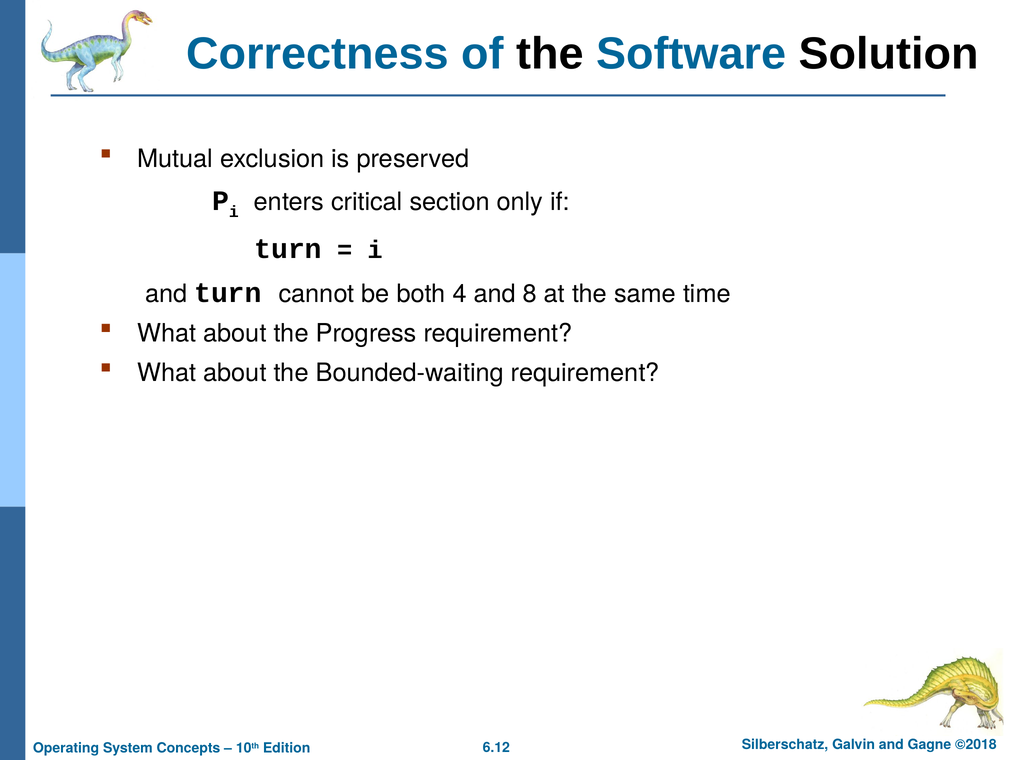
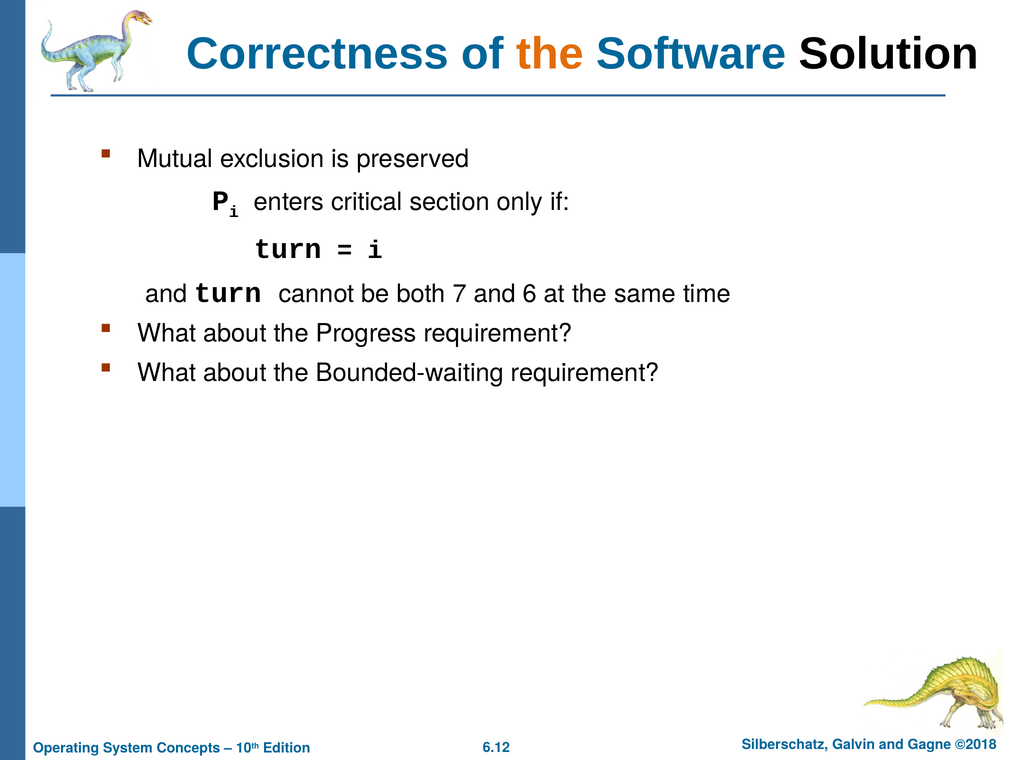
the at (550, 54) colour: black -> orange
4: 4 -> 7
8: 8 -> 6
